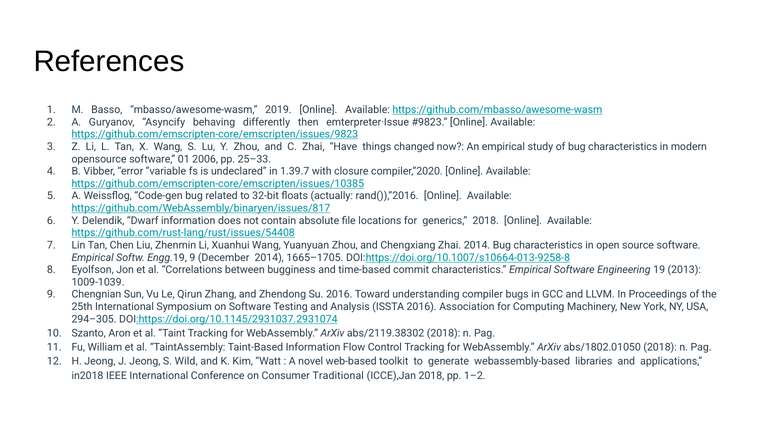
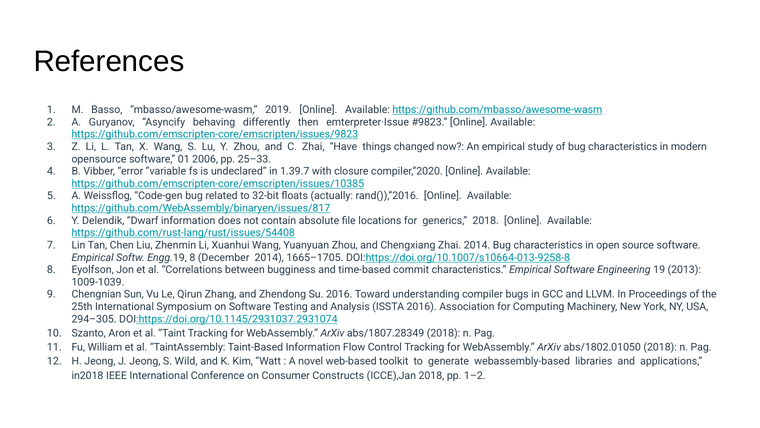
Engg.19 9: 9 -> 8
abs/2119.38302: abs/2119.38302 -> abs/1807.28349
Traditional: Traditional -> Constructs
